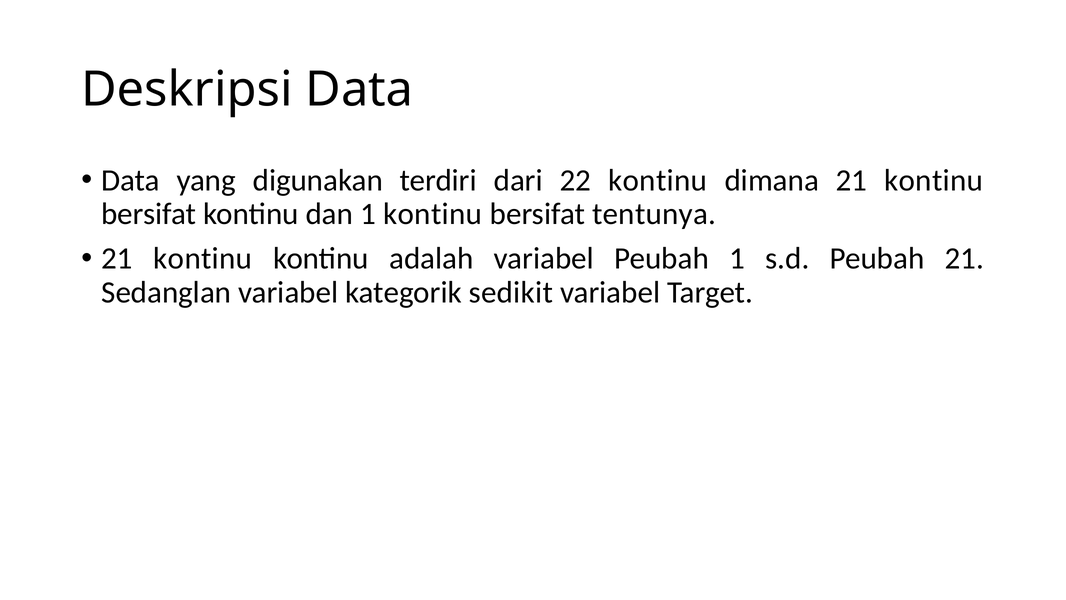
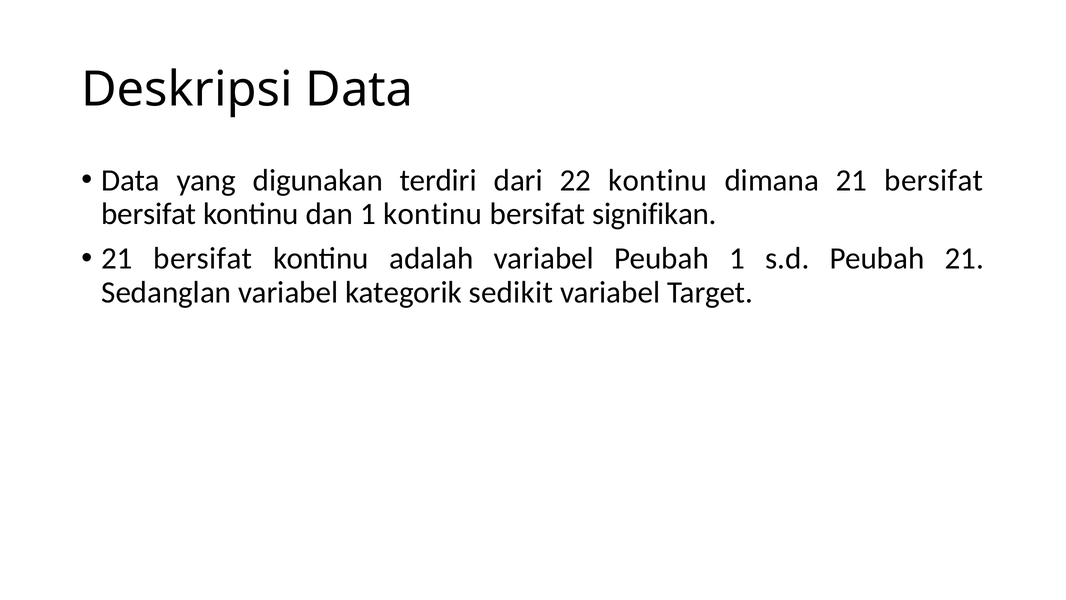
dimana 21 kontinu: kontinu -> bersifat
tentunya: tentunya -> signifikan
kontinu at (203, 259): kontinu -> bersifat
